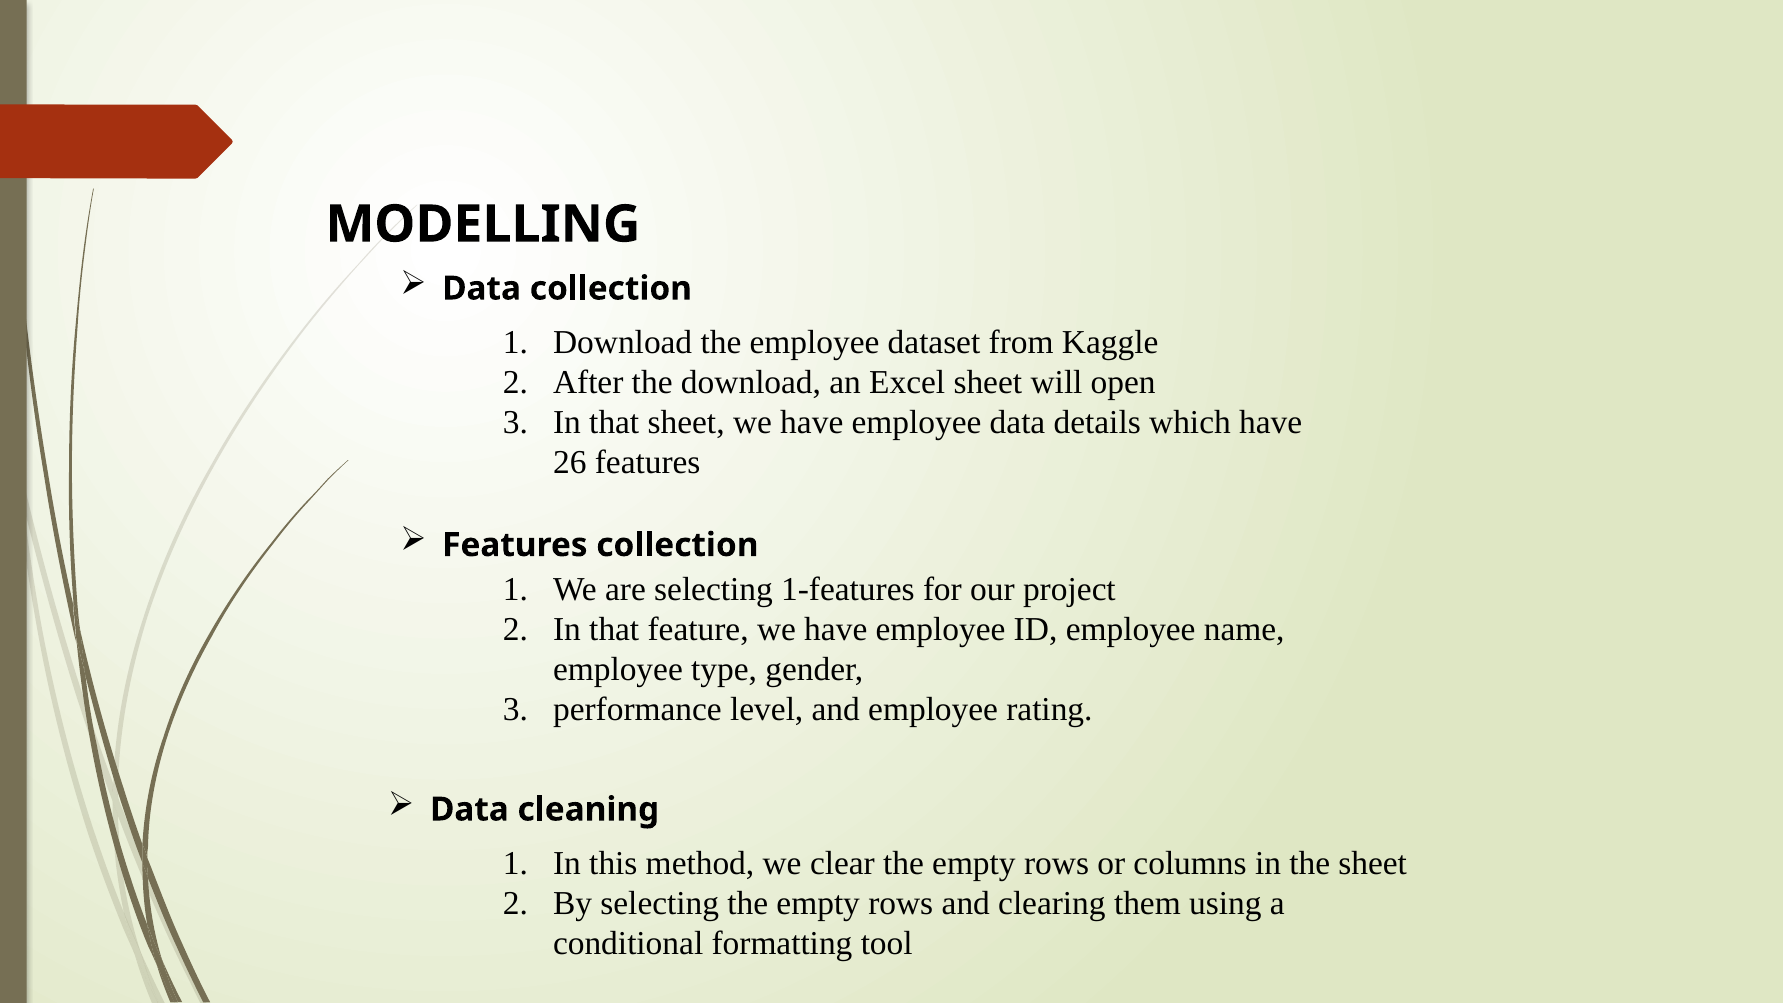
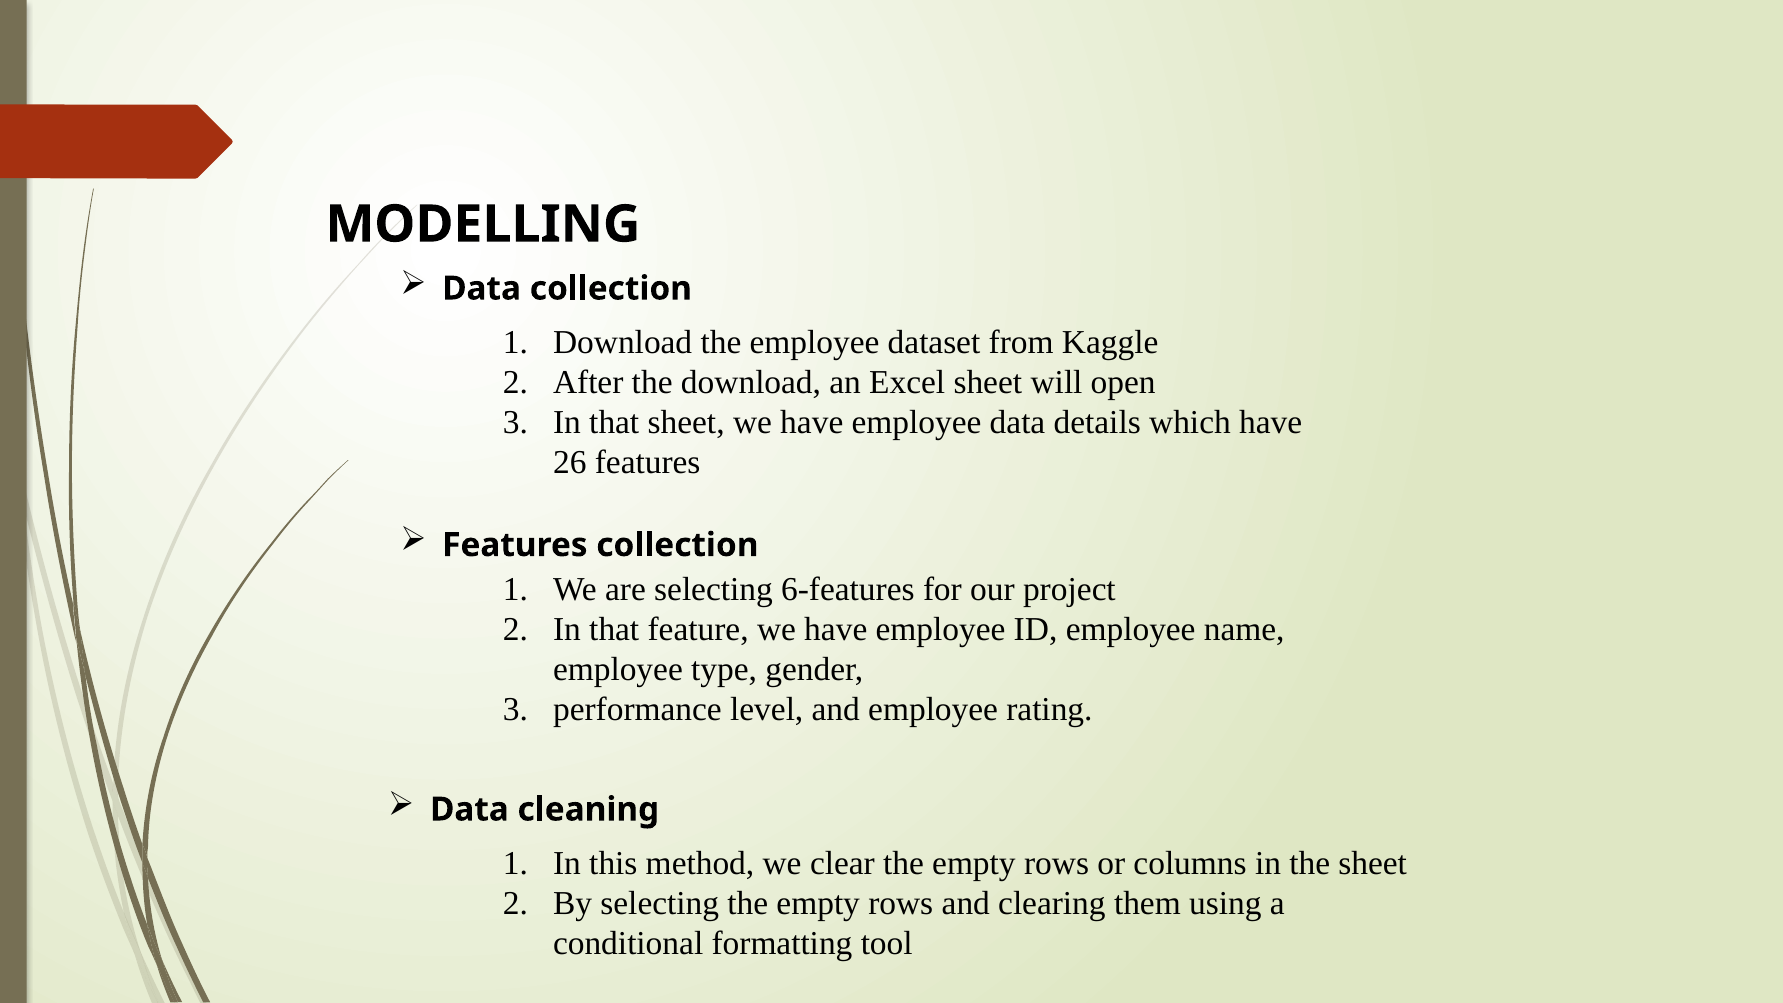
1-features: 1-features -> 6-features
